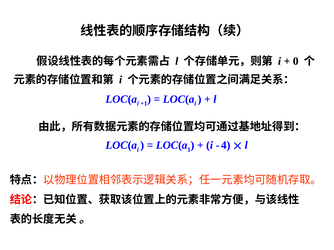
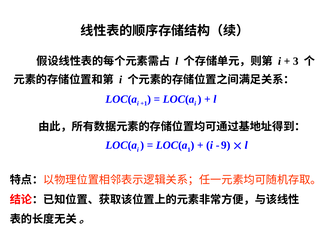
0: 0 -> 3
4: 4 -> 9
